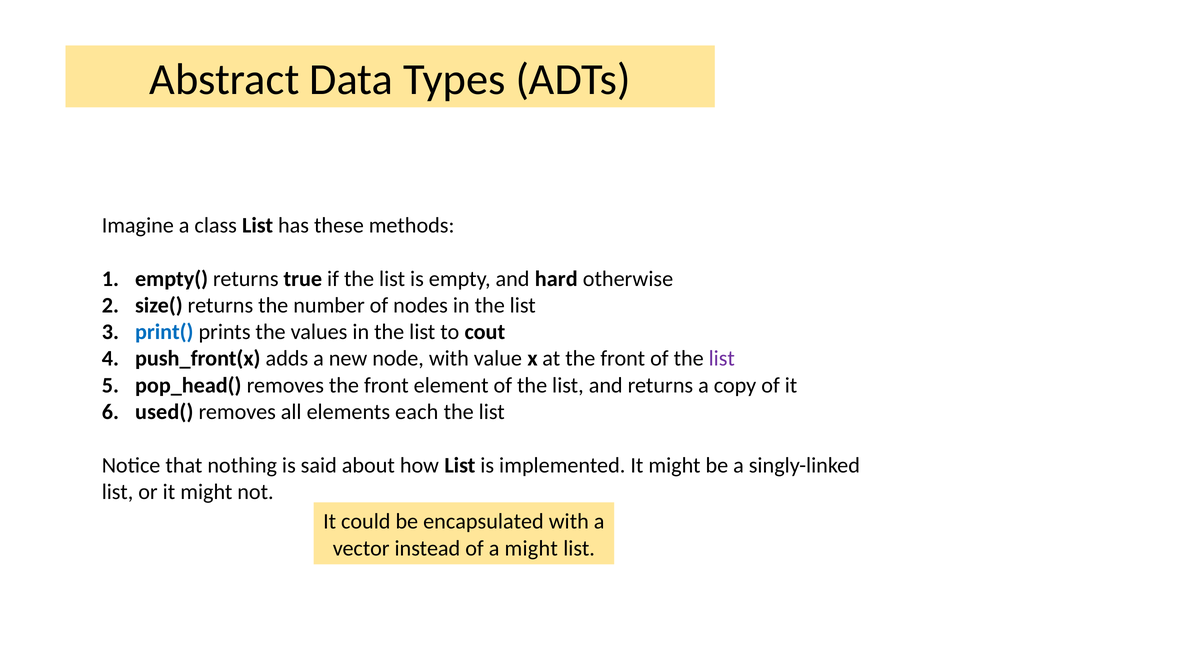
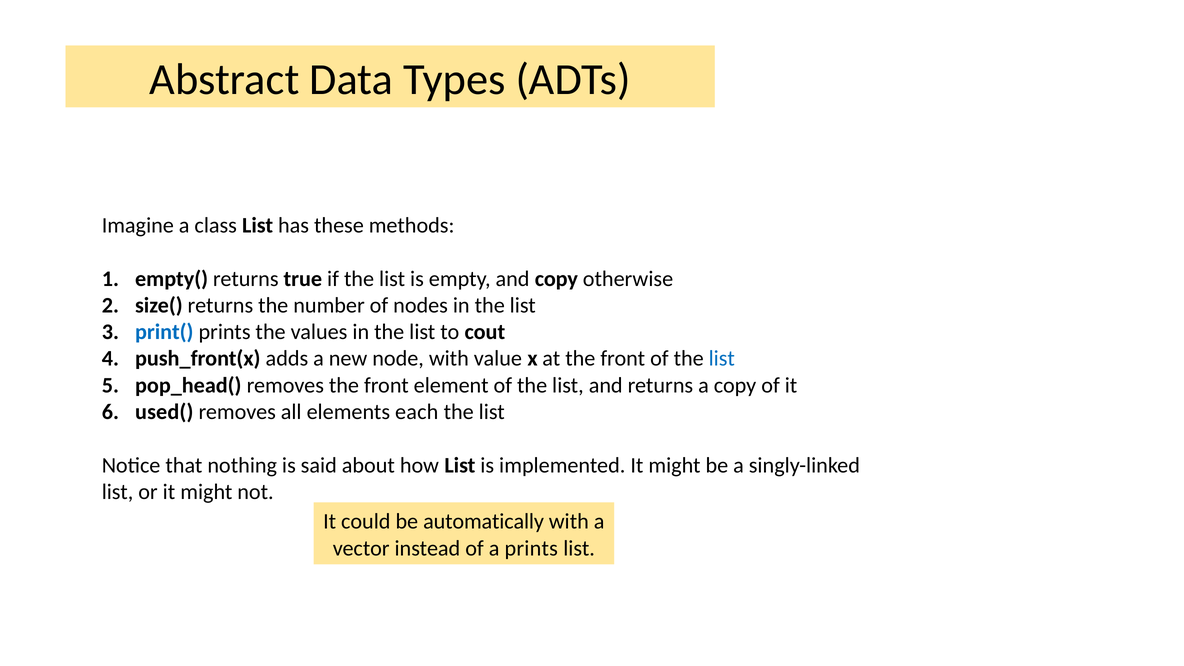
and hard: hard -> copy
list at (722, 359) colour: purple -> blue
encapsulated: encapsulated -> automatically
a might: might -> prints
